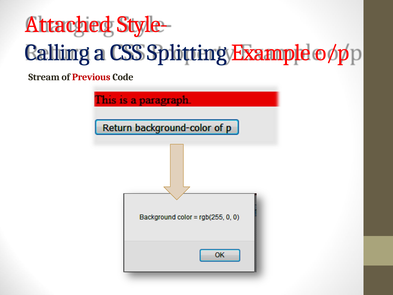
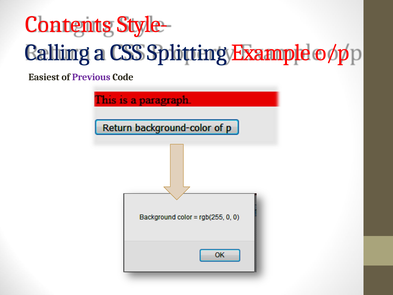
Attached: Attached -> Contents
Stream: Stream -> Easiest
Previous colour: red -> purple
